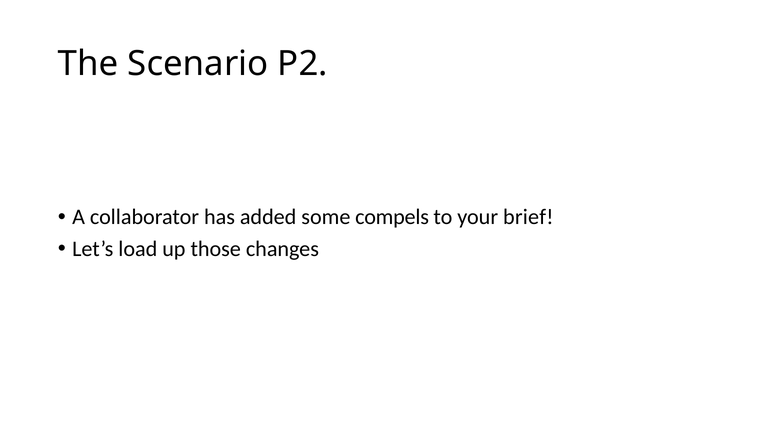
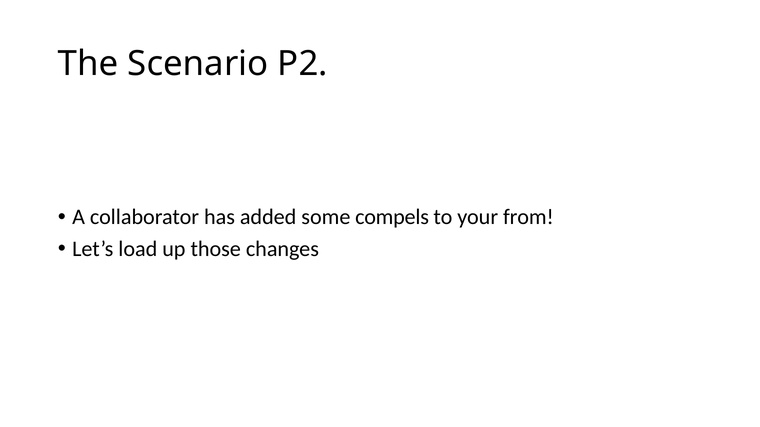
brief: brief -> from
